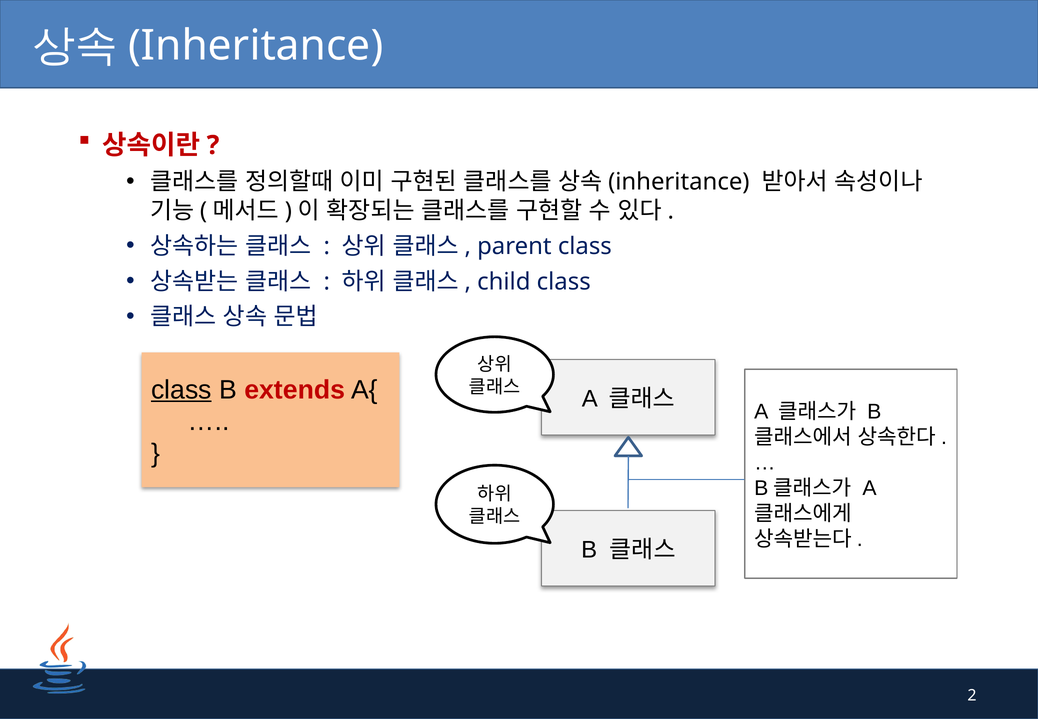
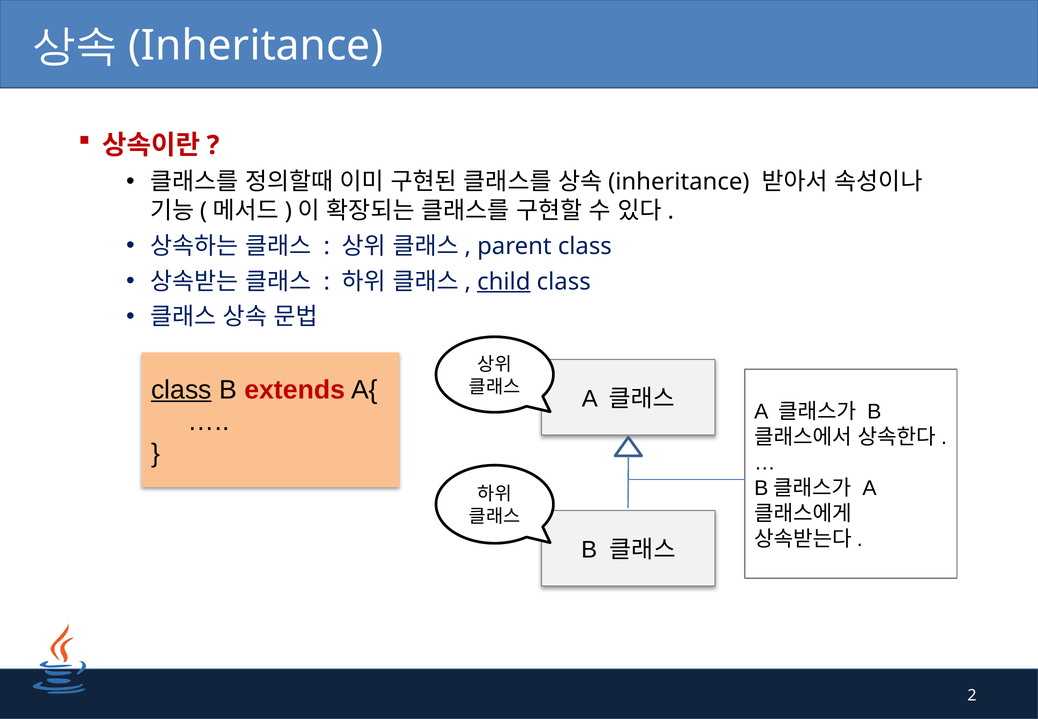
child underline: none -> present
